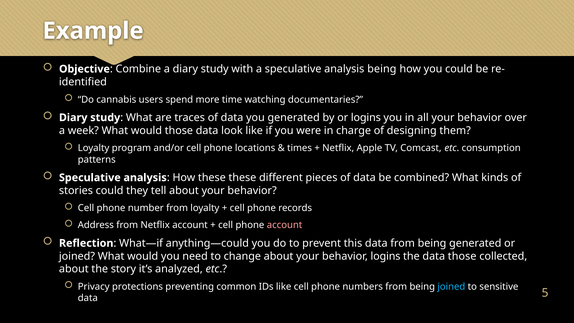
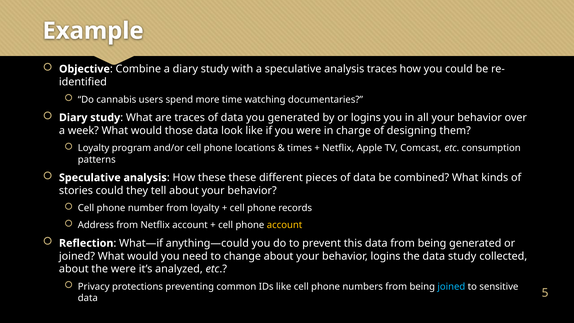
analysis being: being -> traces
account at (285, 225) colour: pink -> yellow
data those: those -> study
the story: story -> were
